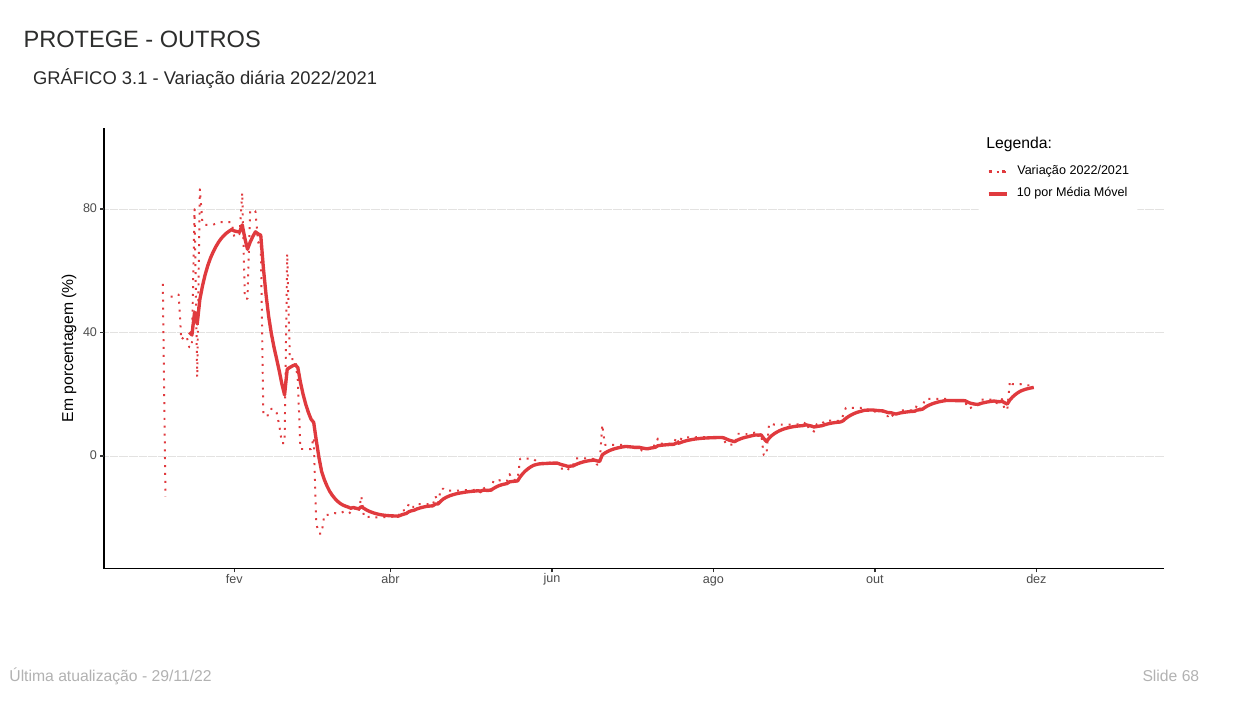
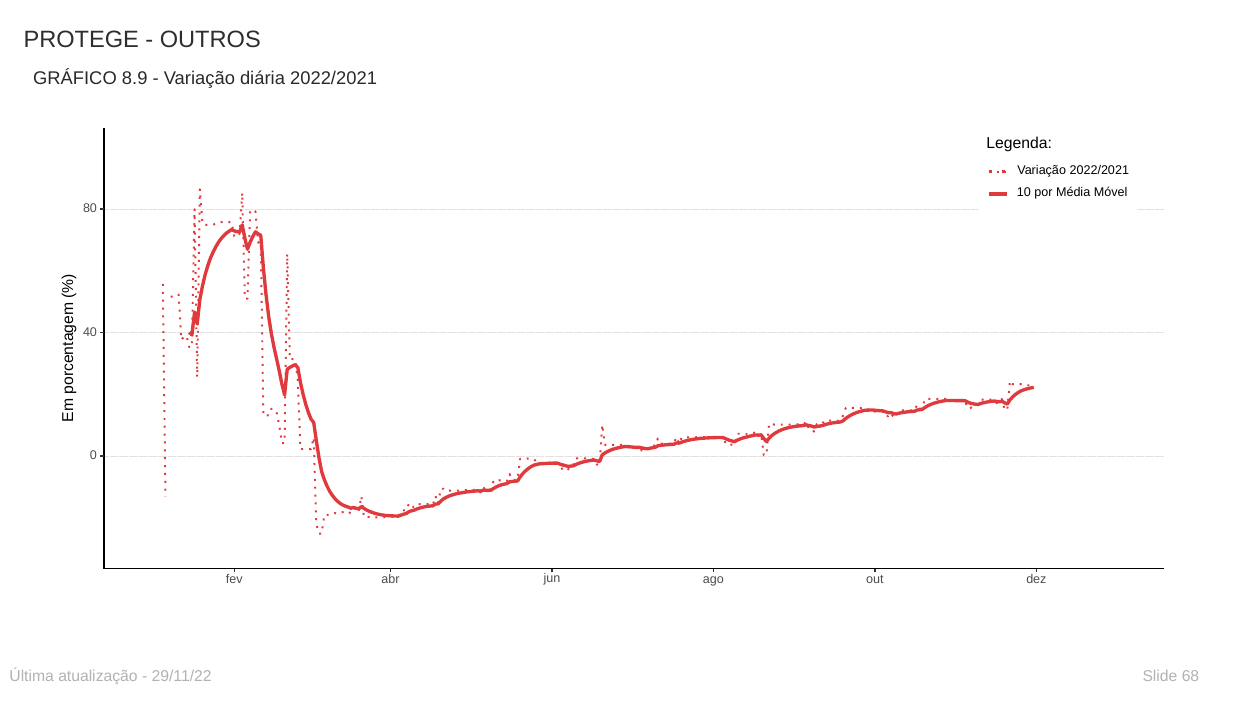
3.1: 3.1 -> 8.9
